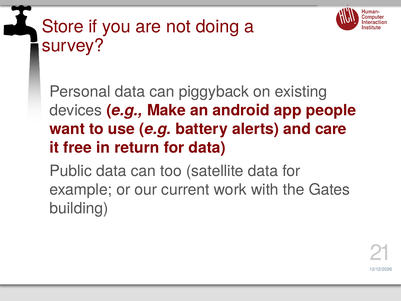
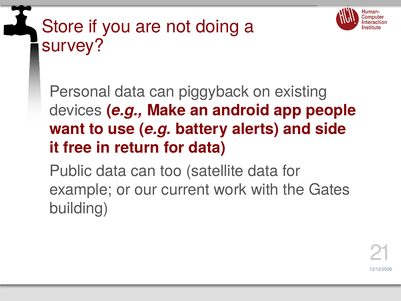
care: care -> side
